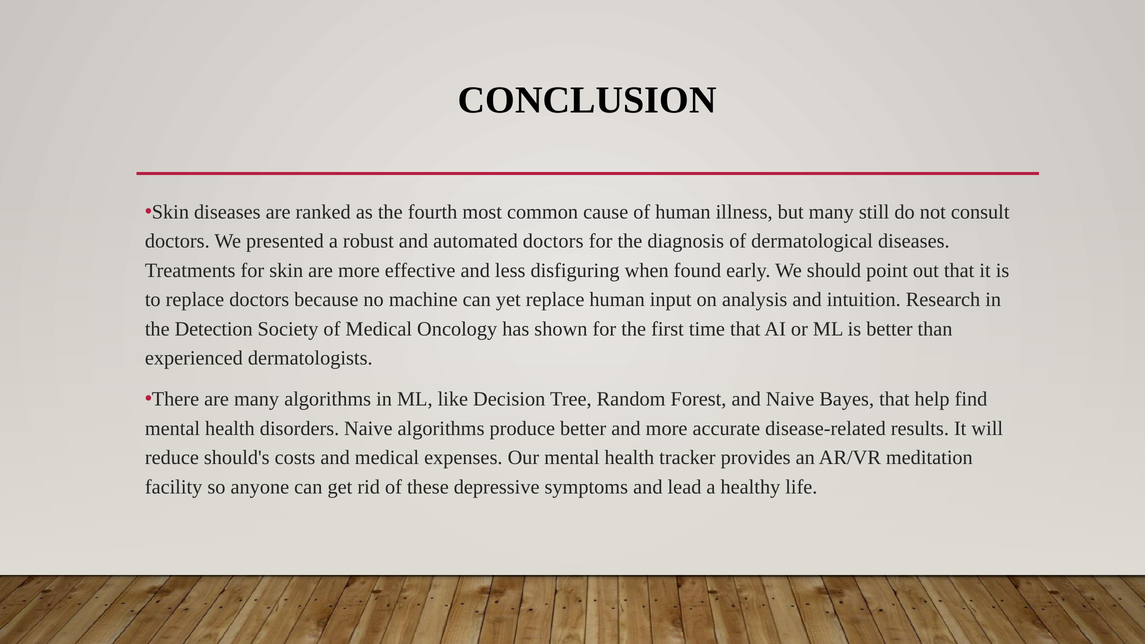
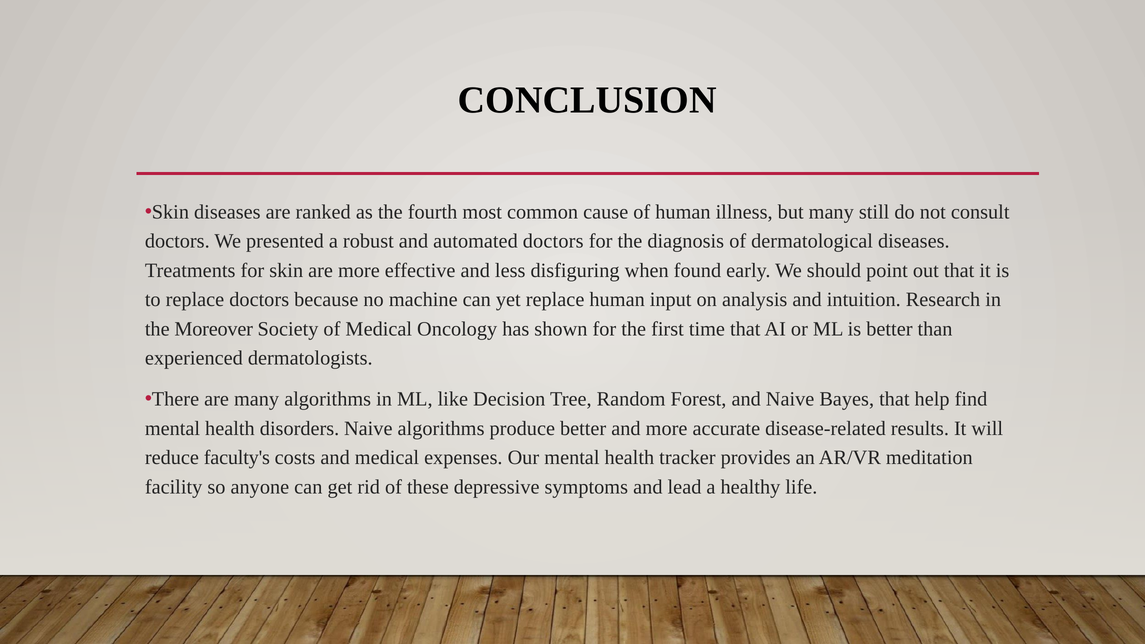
Detection: Detection -> Moreover
should's: should's -> faculty's
